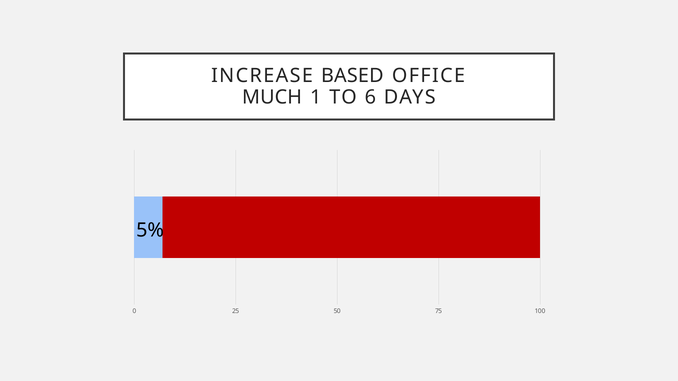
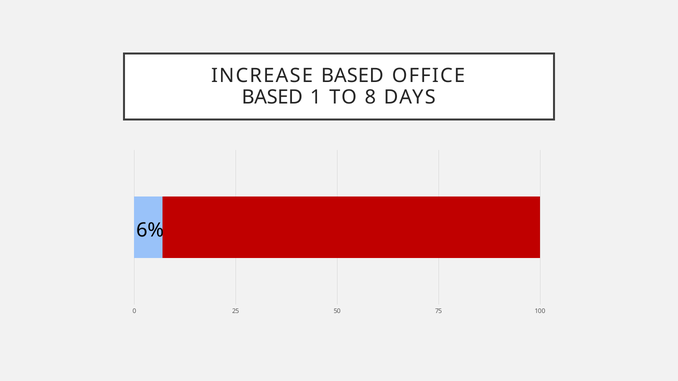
MUCH at (272, 97): MUCH -> BASED
6: 6 -> 8
5%: 5% -> 6%
